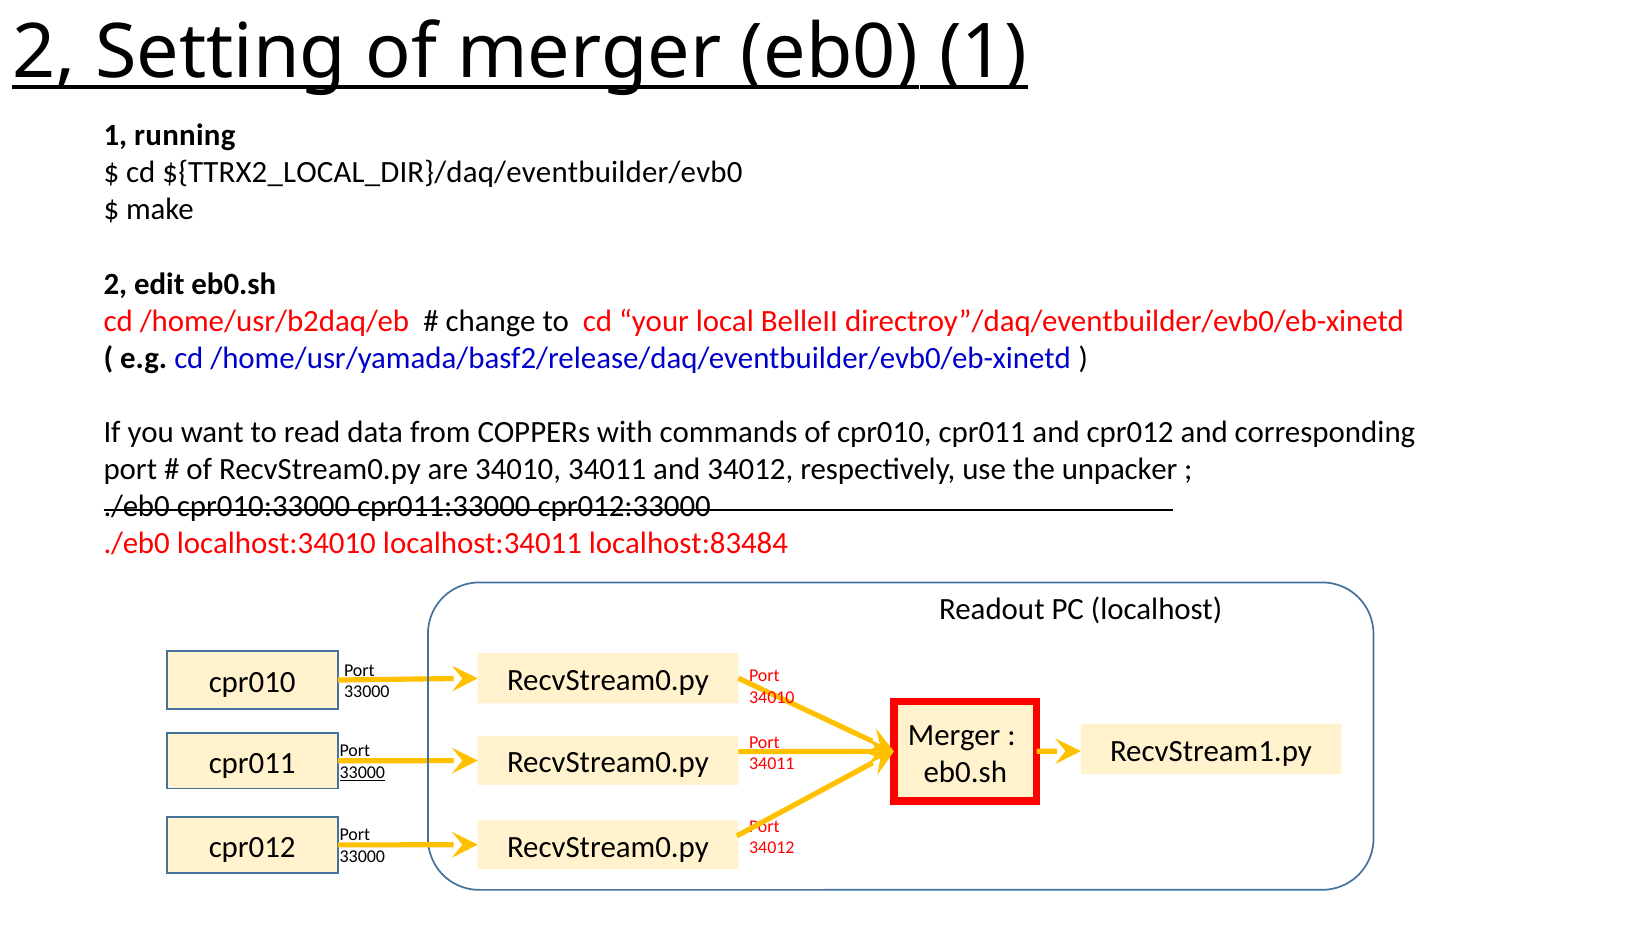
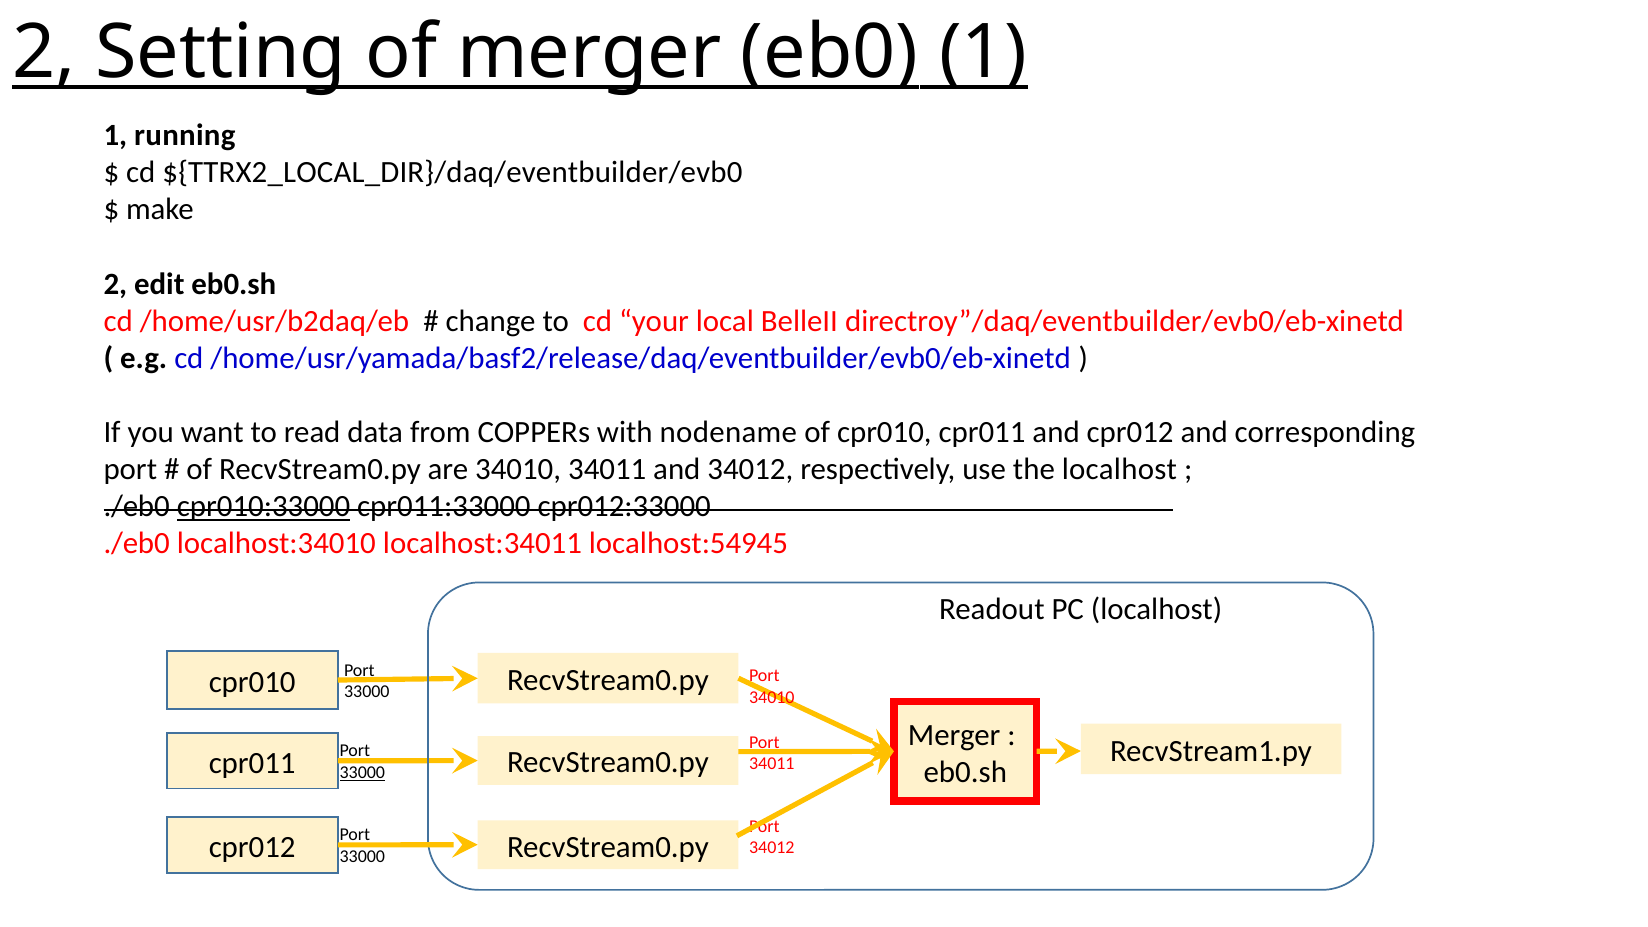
commands: commands -> nodename
the unpacker: unpacker -> localhost
cpr010:33000 underline: none -> present
localhost:83484: localhost:83484 -> localhost:54945
